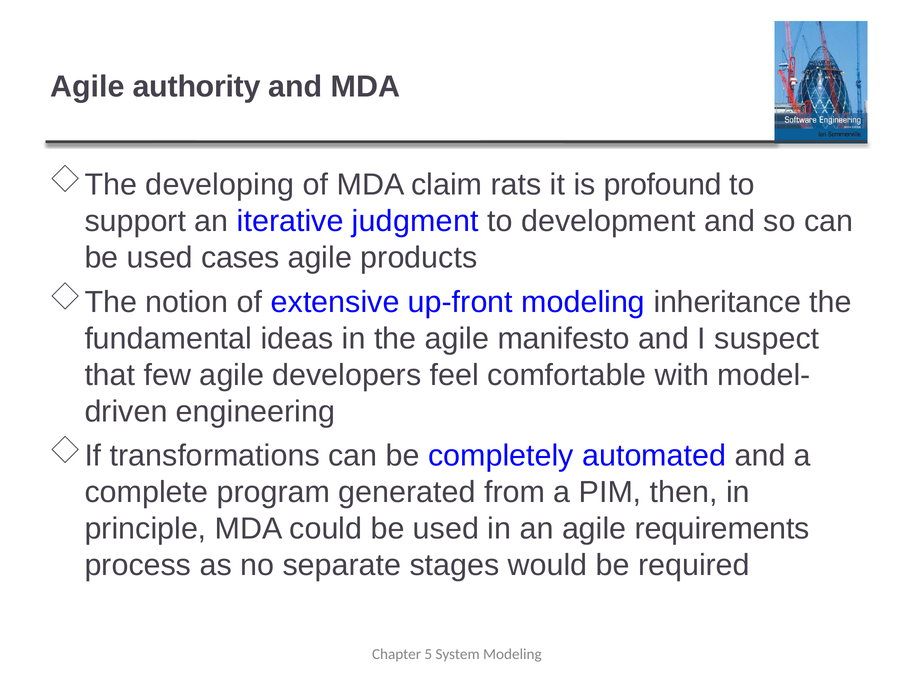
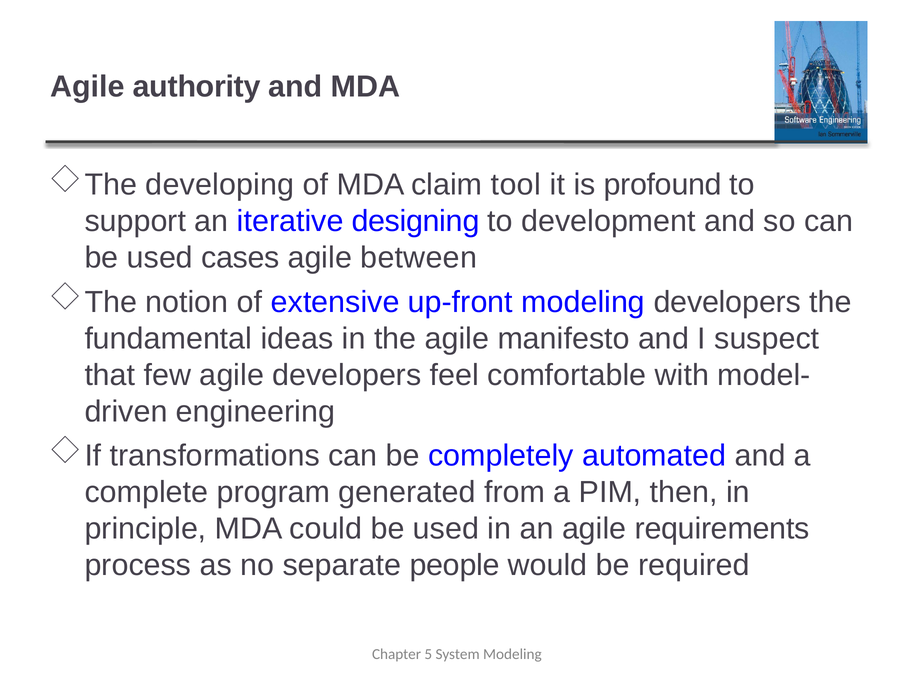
rats: rats -> tool
judgment: judgment -> designing
products: products -> between
modeling inheritance: inheritance -> developers
stages: stages -> people
